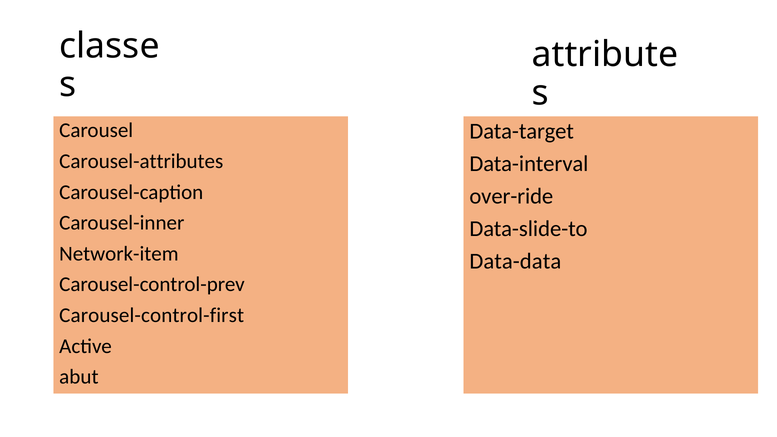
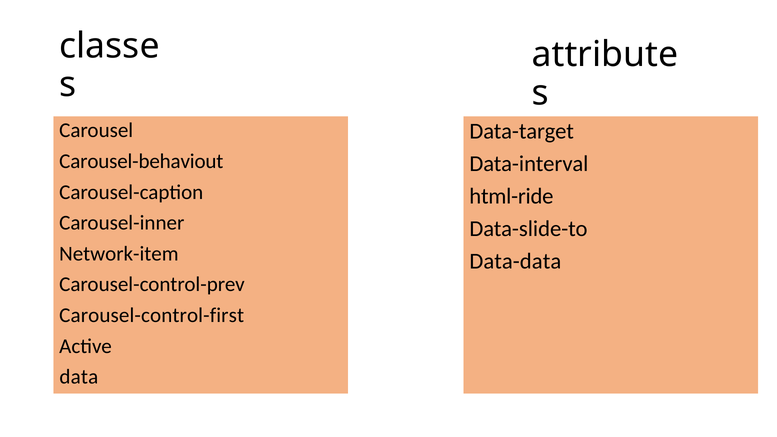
Carousel-attributes: Carousel-attributes -> Carousel-behaviout
over-ride: over-ride -> html-ride
abut: abut -> data
